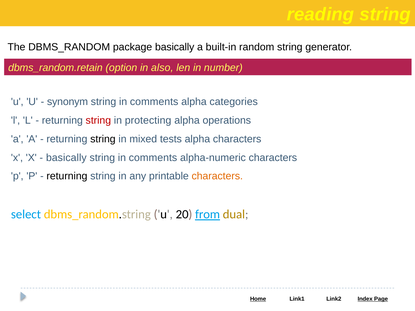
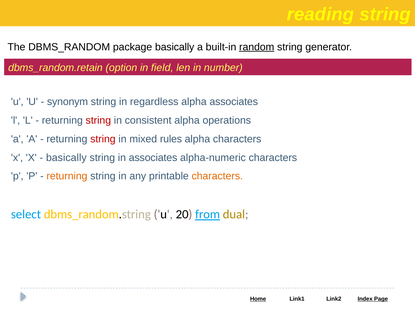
random underline: none -> present
also: also -> field
comments at (154, 102): comments -> regardless
alpha categories: categories -> associates
protecting: protecting -> consistent
string at (103, 139) colour: black -> red
tests: tests -> rules
comments at (153, 158): comments -> associates
returning at (67, 176) colour: black -> orange
